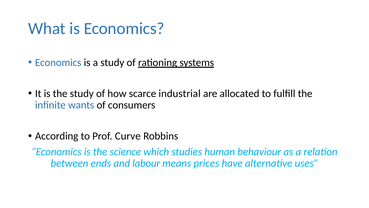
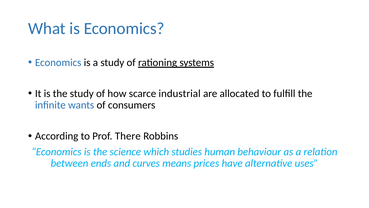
Curve: Curve -> There
labour: labour -> curves
